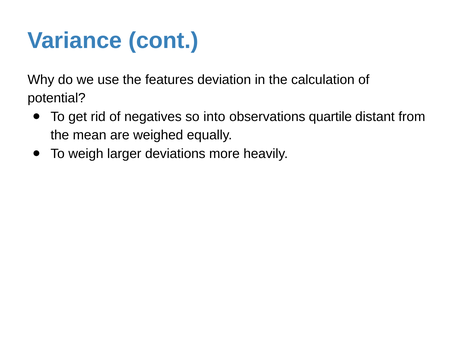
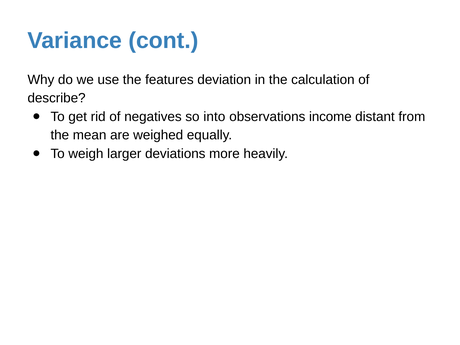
potential: potential -> describe
quartile: quartile -> income
